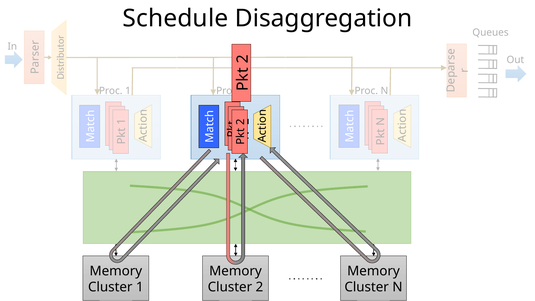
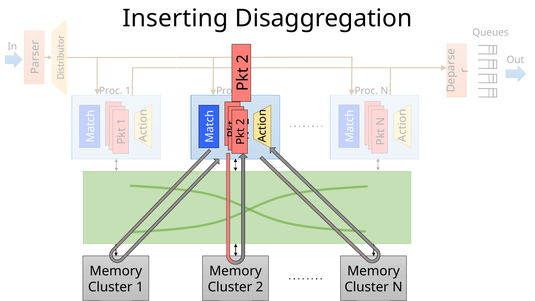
Schedule: Schedule -> Inserting
